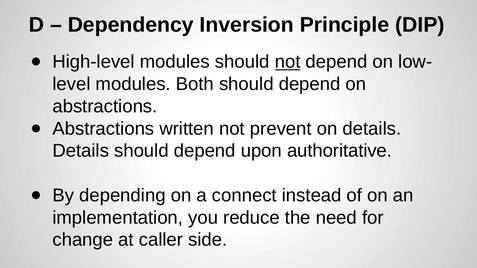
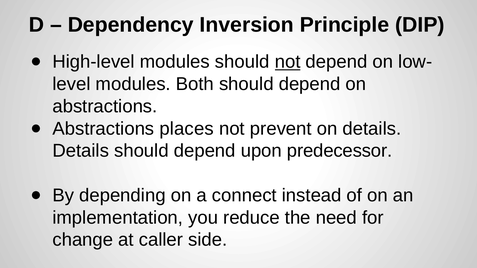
written: written -> places
authoritative: authoritative -> predecessor
